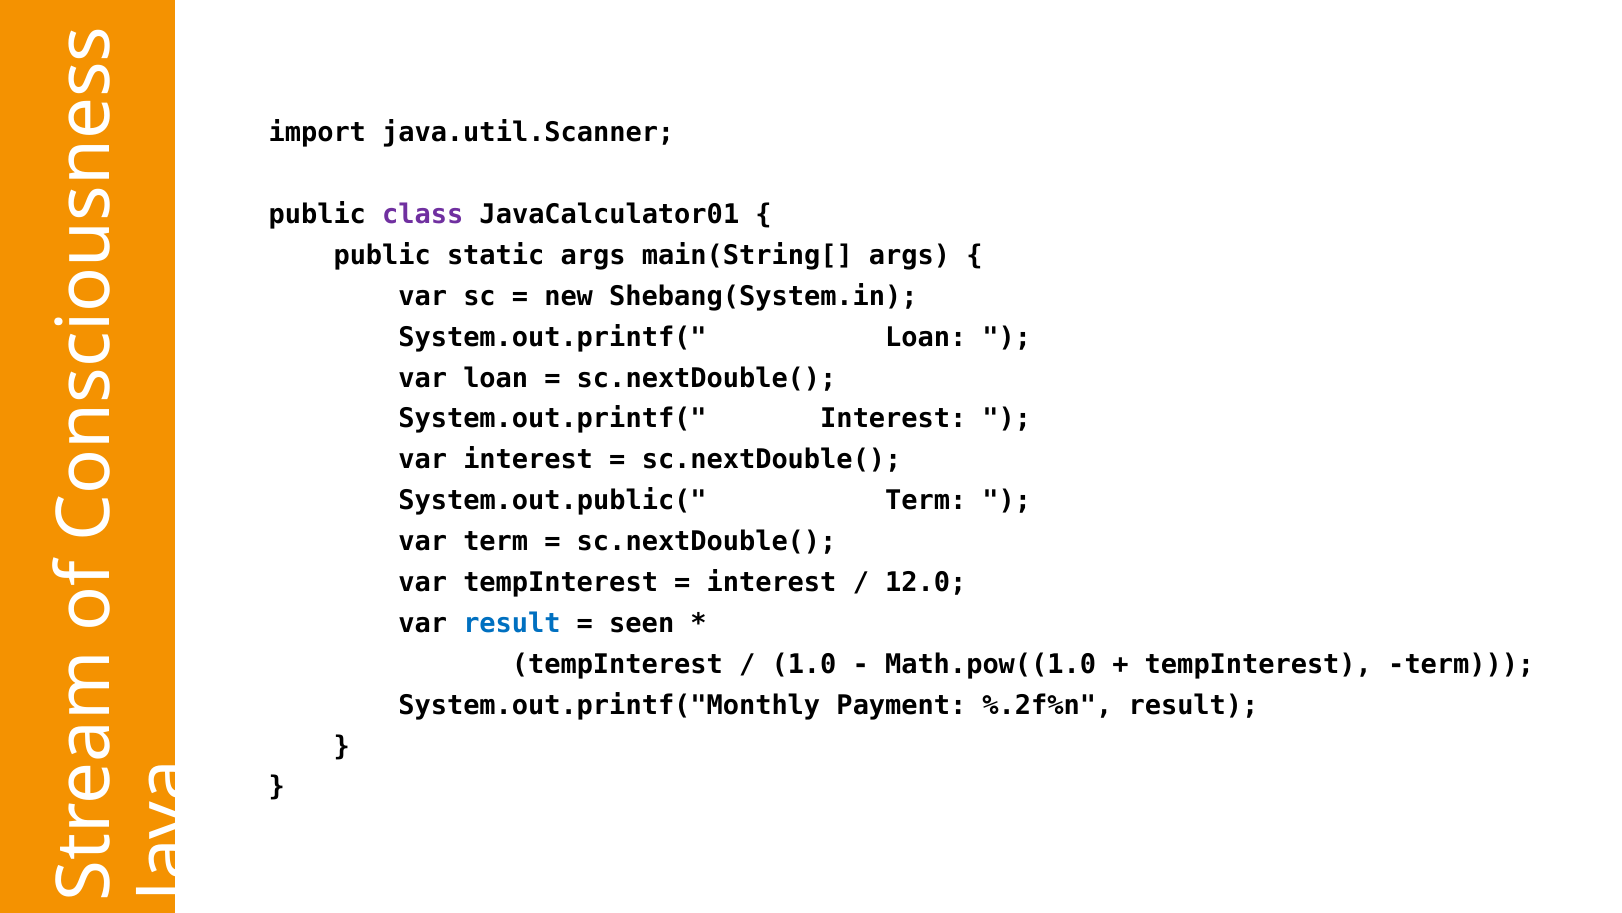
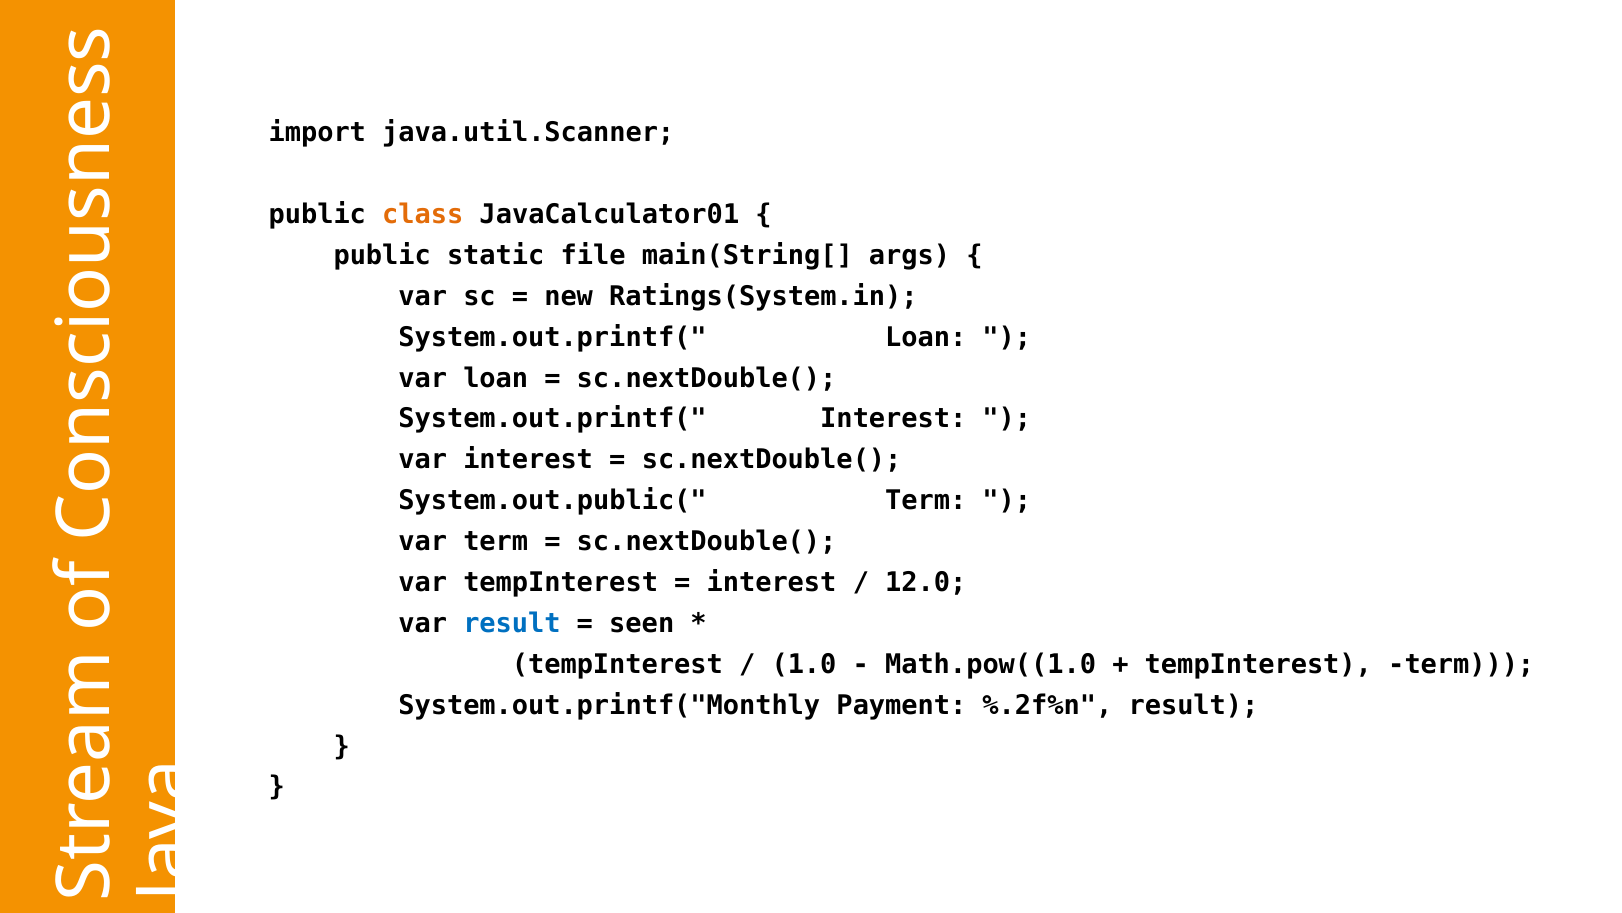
class colour: purple -> orange
static args: args -> file
Shebang(System.in: Shebang(System.in -> Ratings(System.in
